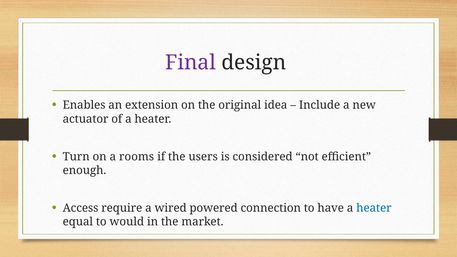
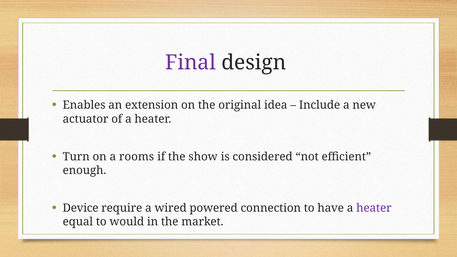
users: users -> show
Access: Access -> Device
heater at (374, 208) colour: blue -> purple
